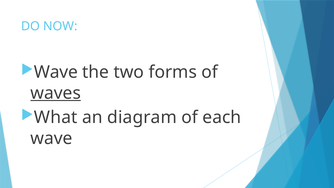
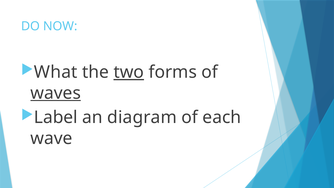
Wave at (56, 72): Wave -> What
two underline: none -> present
What: What -> Label
